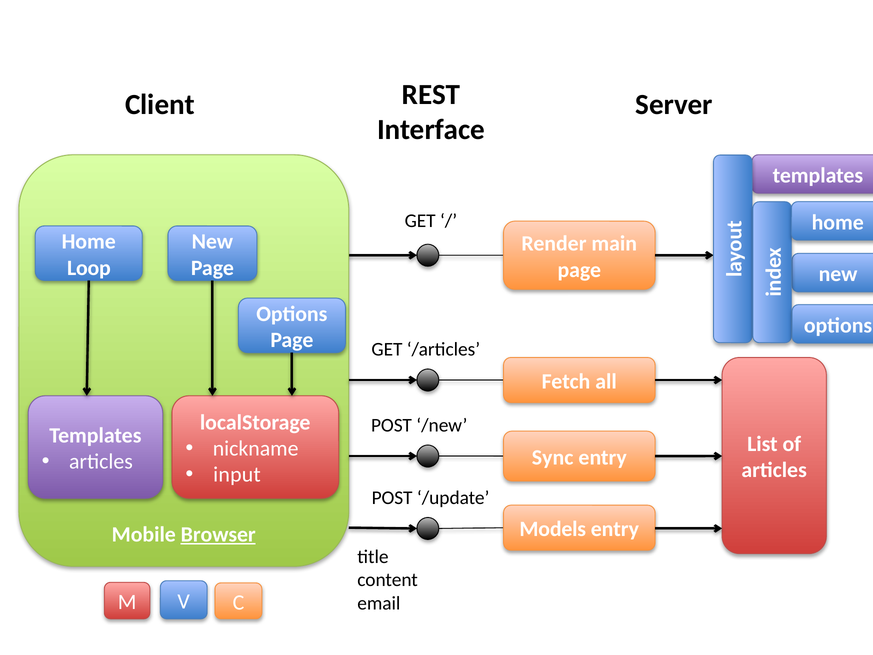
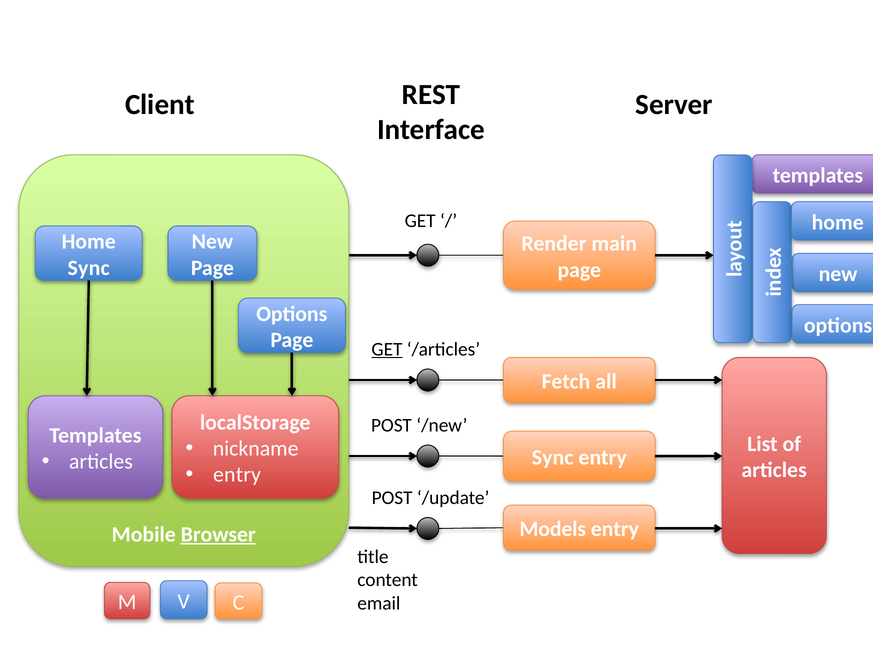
Loop at (89, 268): Loop -> Sync
GET at (387, 349) underline: none -> present
input at (237, 475): input -> entry
